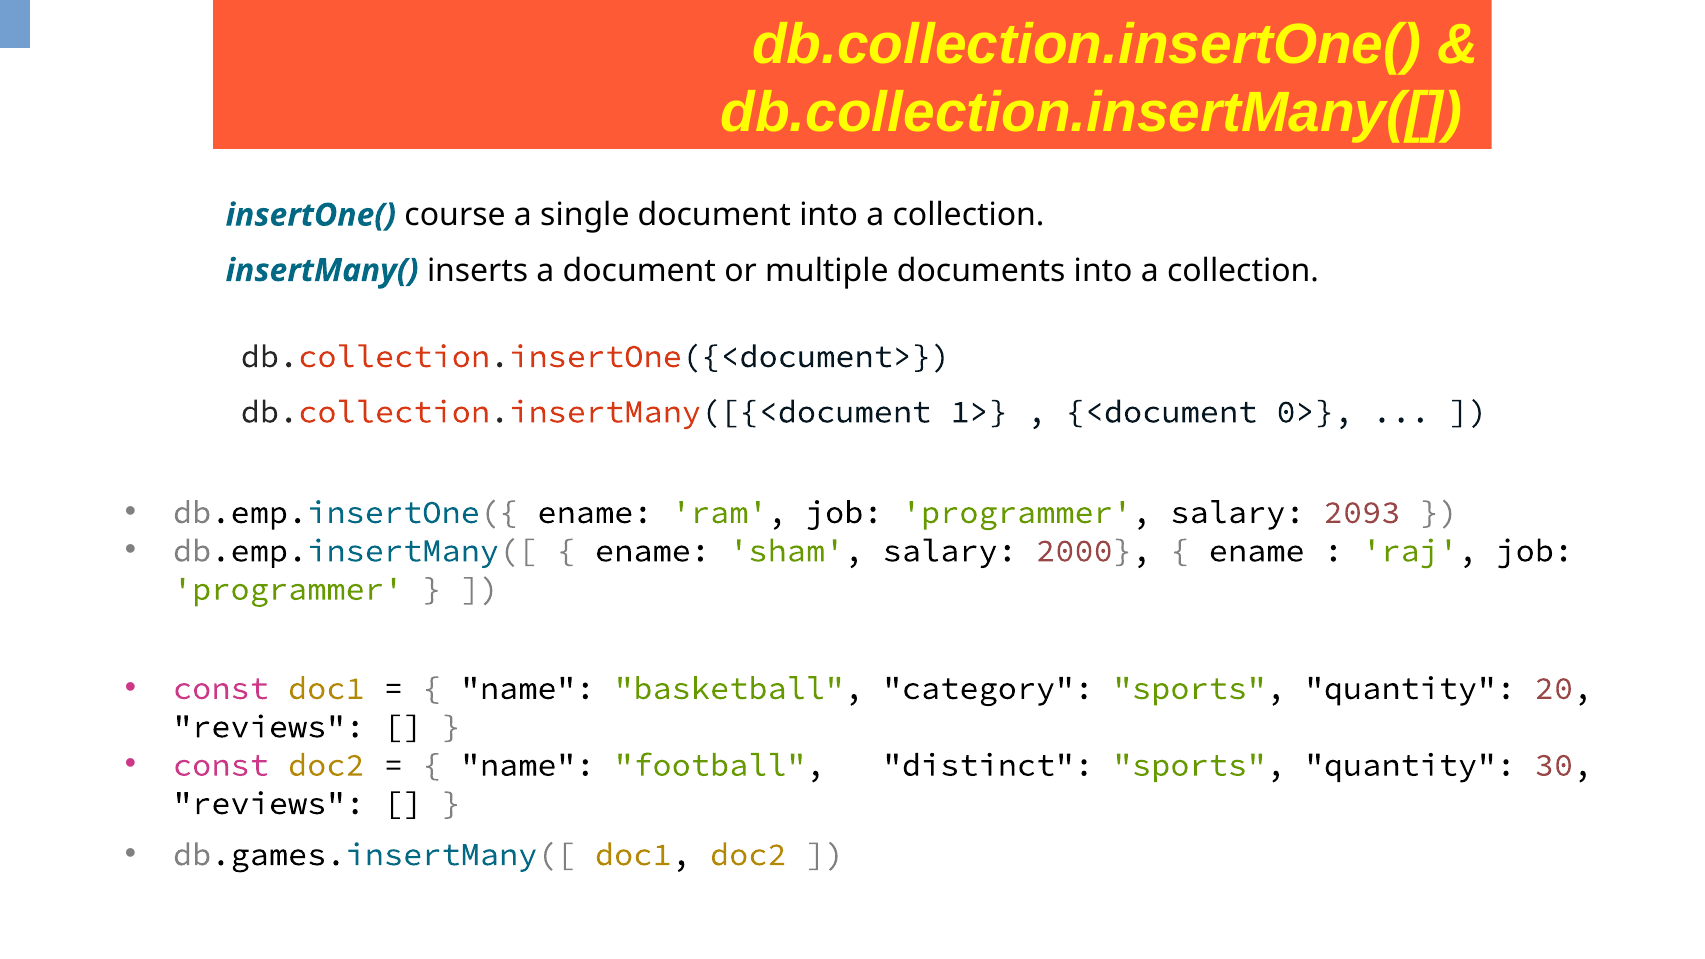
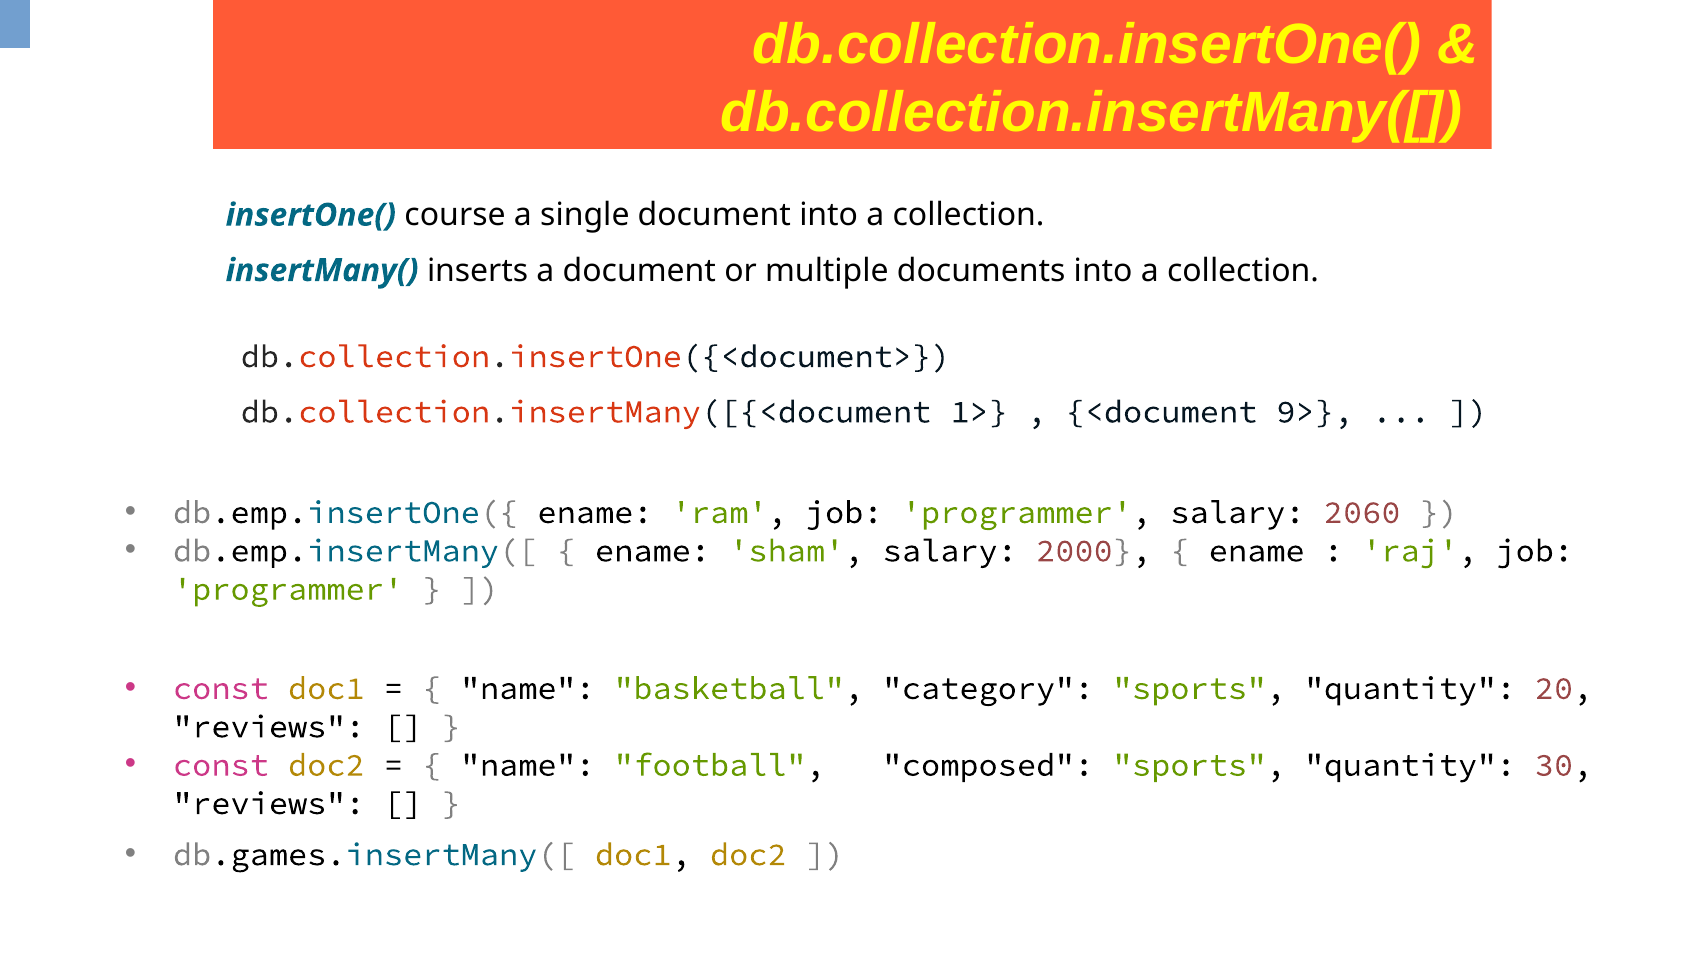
0>: 0> -> 9>
2093: 2093 -> 2060
distinct: distinct -> composed
